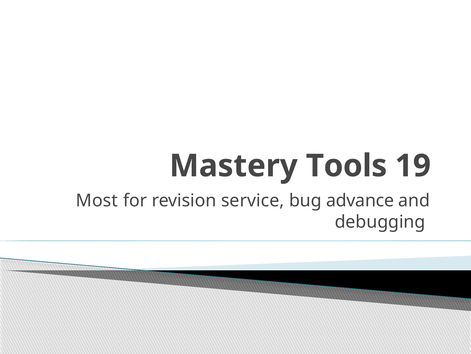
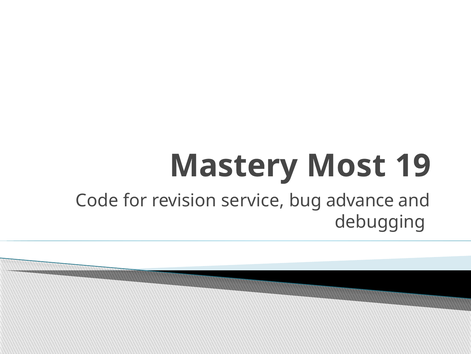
Tools: Tools -> Most
Most: Most -> Code
